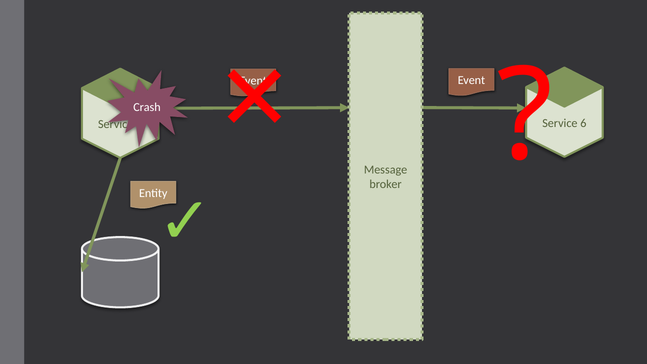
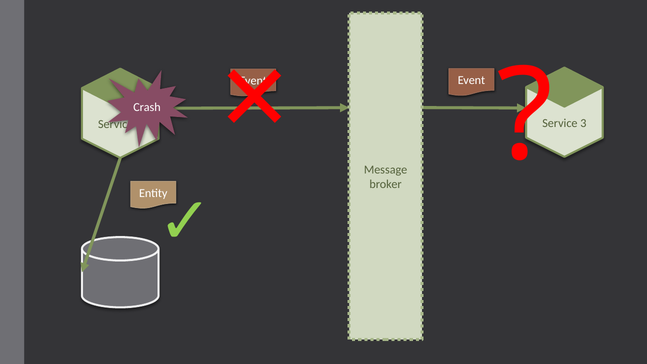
6: 6 -> 3
